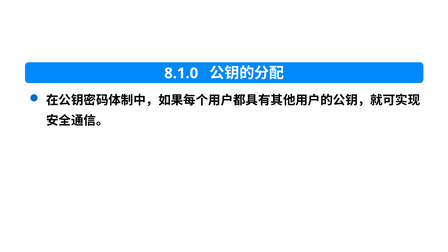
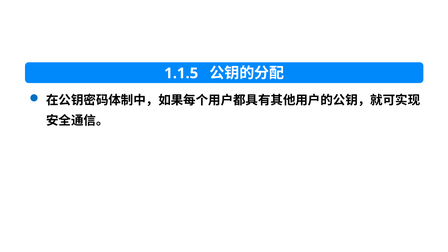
8.1.0: 8.1.0 -> 1.1.5
